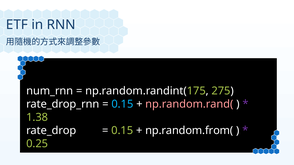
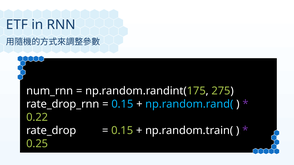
np.random.rand( colour: pink -> light blue
1.38: 1.38 -> 0.22
np.random.from(: np.random.from( -> np.random.train(
